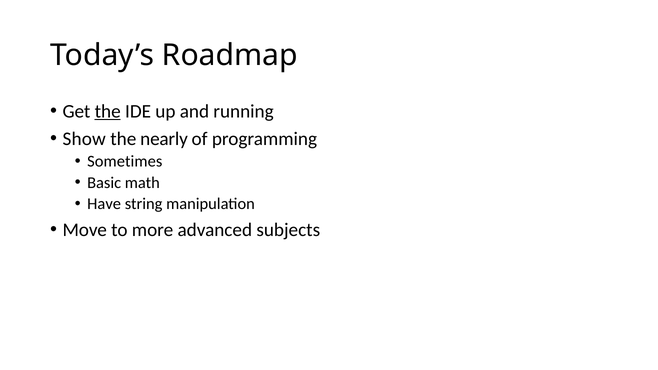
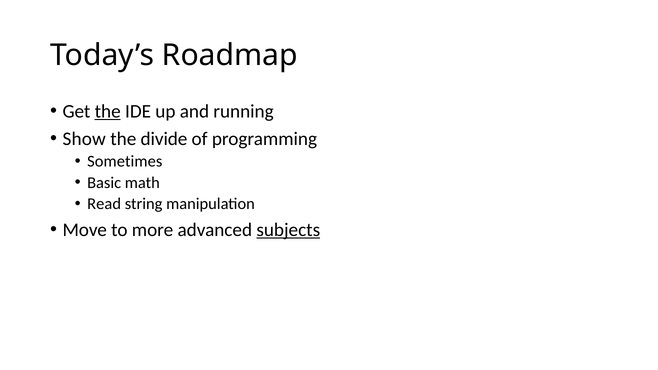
nearly: nearly -> divide
Have: Have -> Read
subjects underline: none -> present
